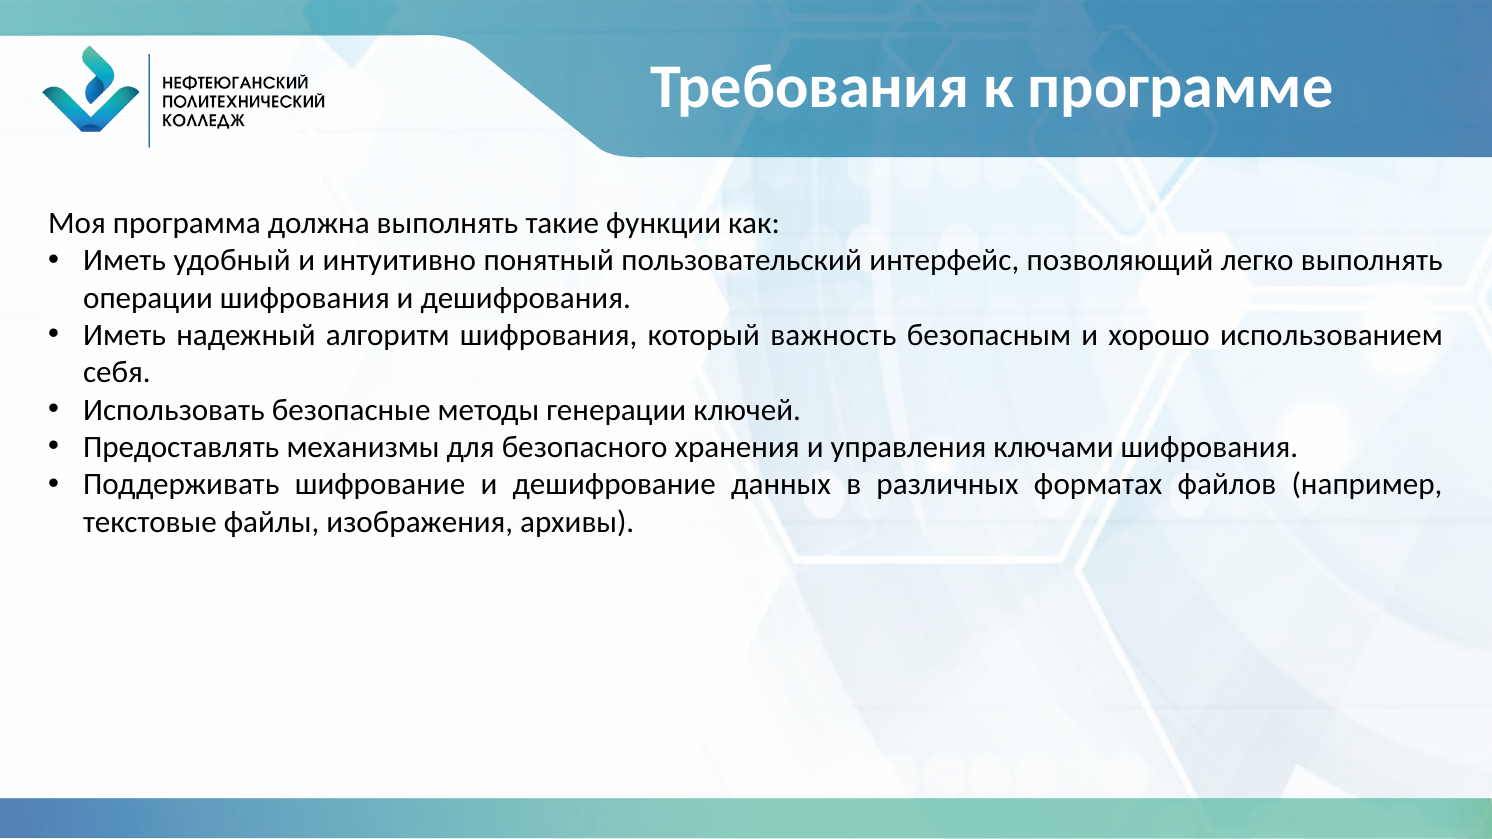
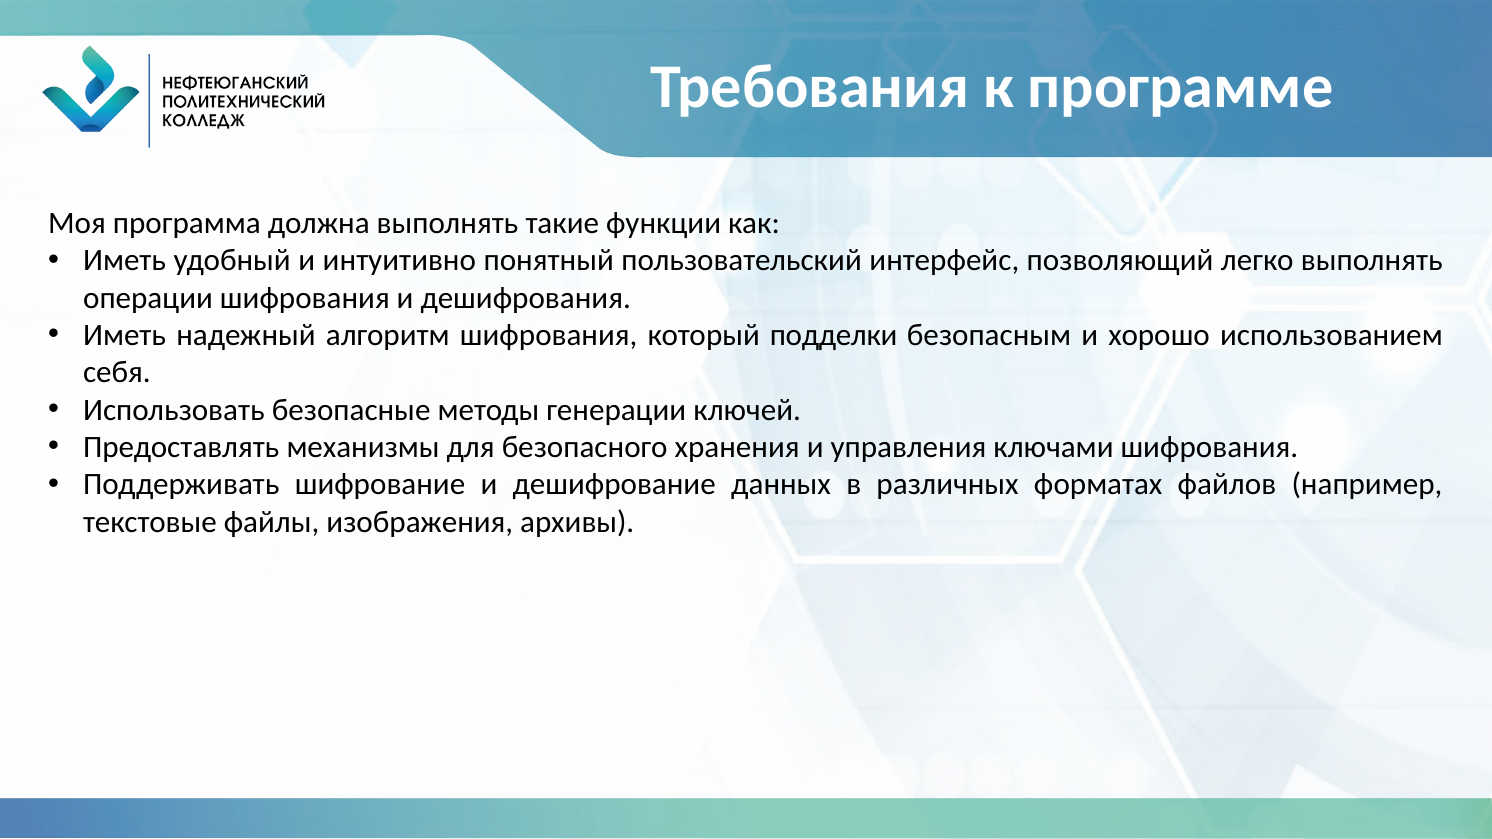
важность: важность -> подделки
